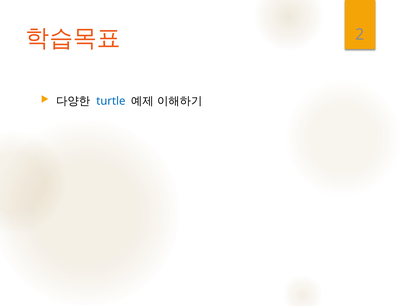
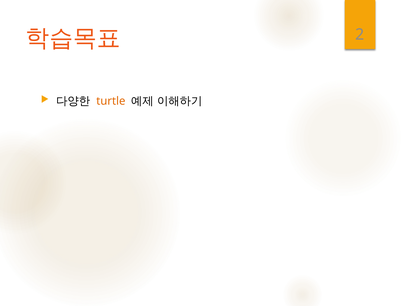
turtle colour: blue -> orange
